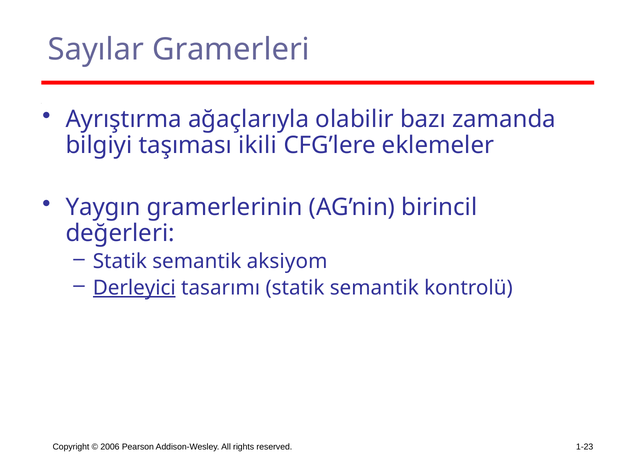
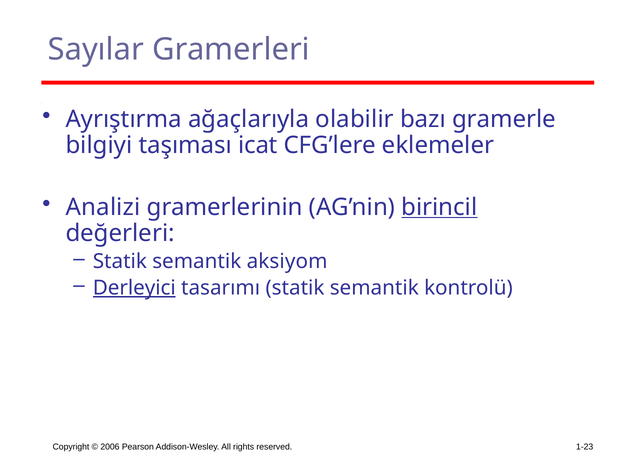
zamanda: zamanda -> gramerle
ikili: ikili -> icat
Yaygın: Yaygın -> Analizi
birincil underline: none -> present
